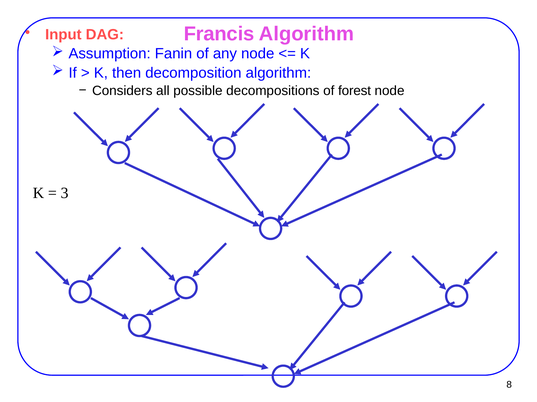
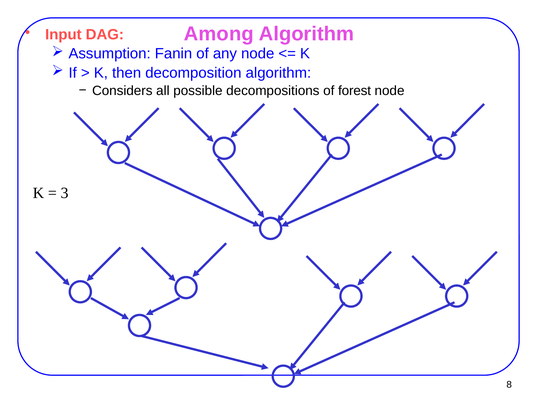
Francis: Francis -> Among
